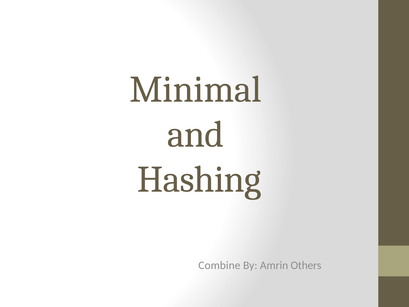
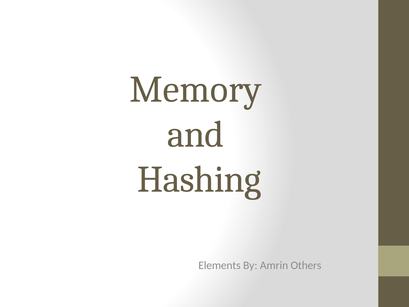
Minimal: Minimal -> Memory
Combine: Combine -> Elements
